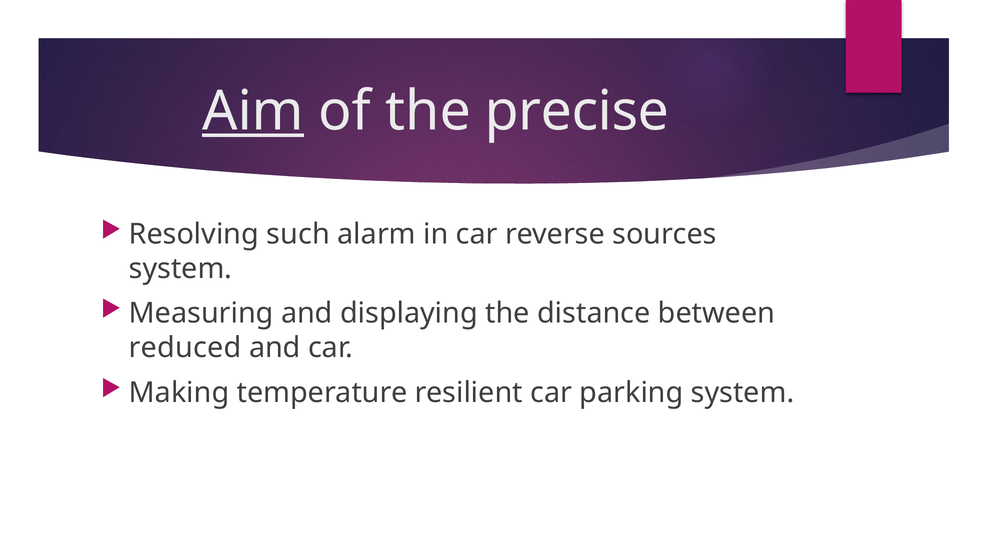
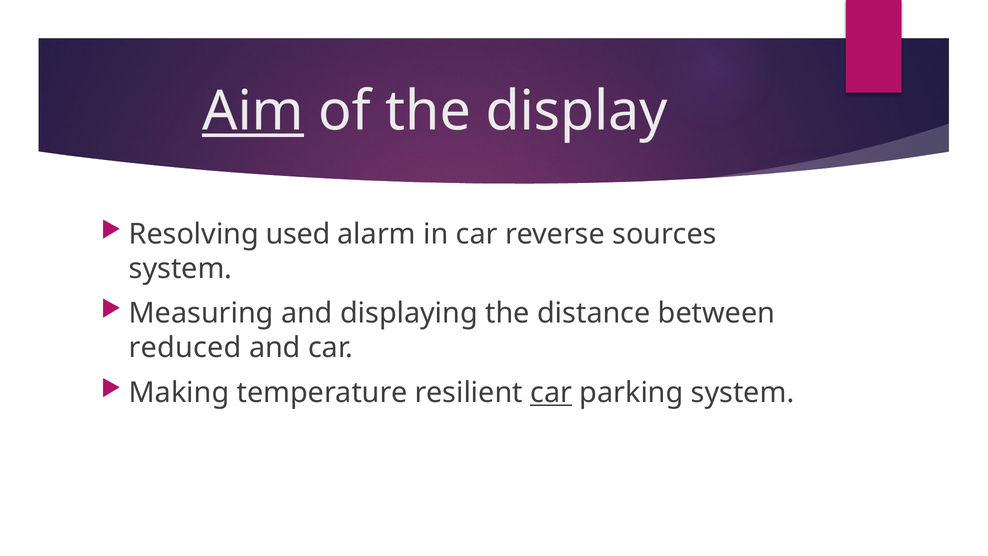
precise: precise -> display
such: such -> used
car at (551, 393) underline: none -> present
